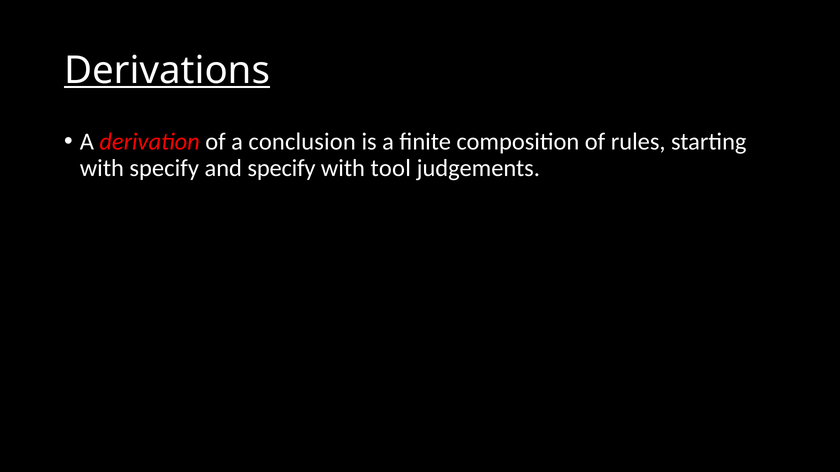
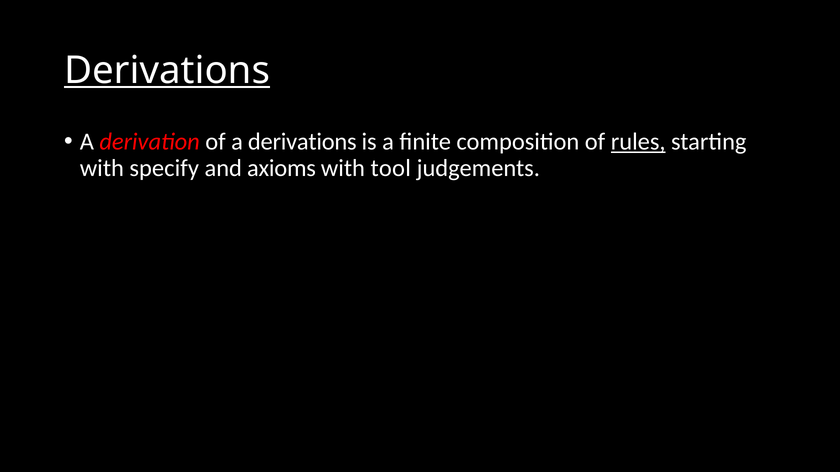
a conclusion: conclusion -> derivations
rules underline: none -> present
and specify: specify -> axioms
